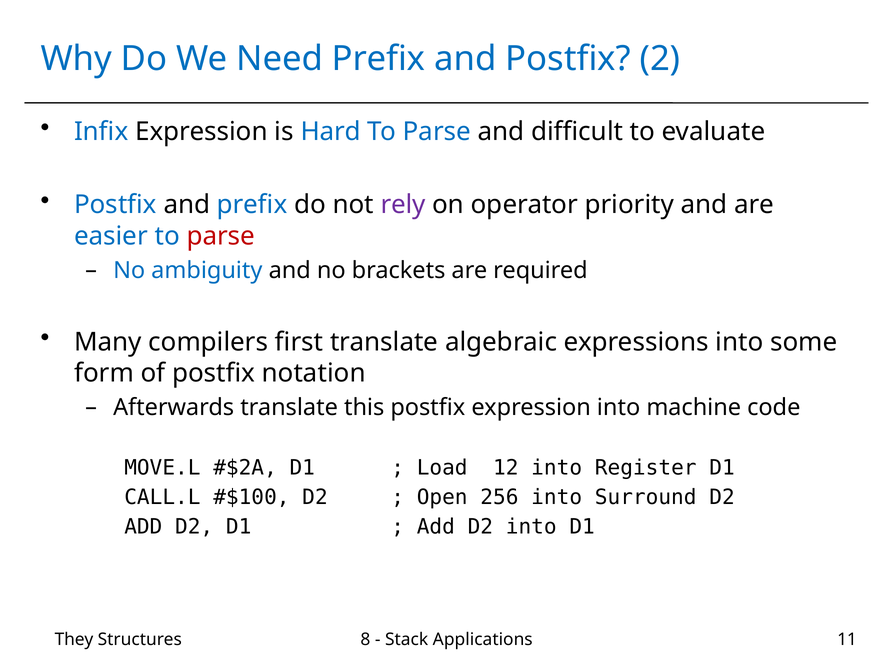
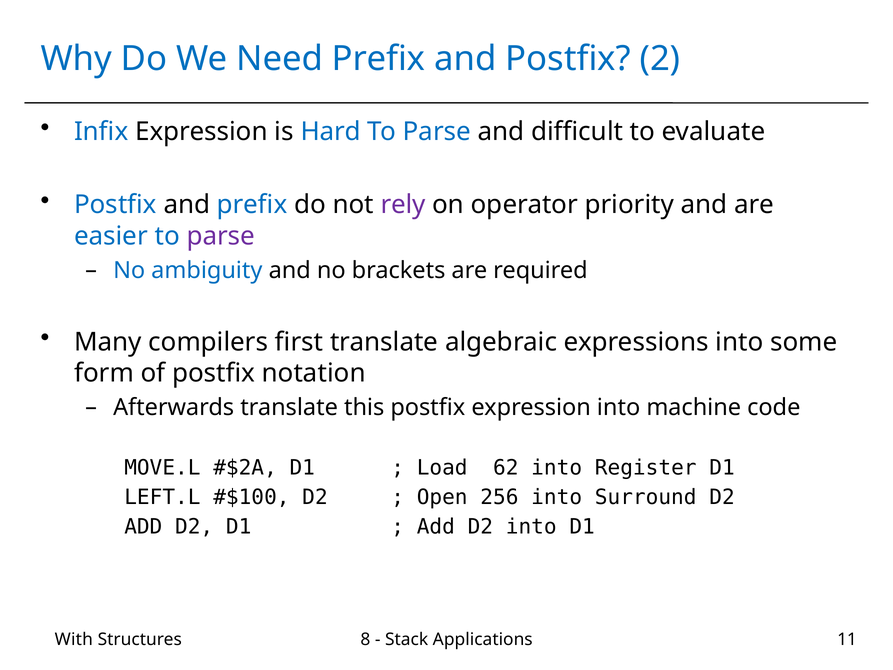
parse at (221, 236) colour: red -> purple
12: 12 -> 62
CALL.L: CALL.L -> LEFT.L
They: They -> With
